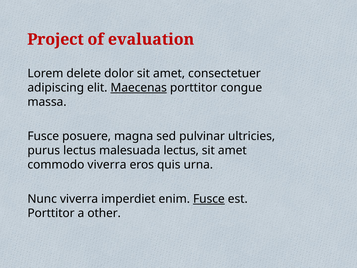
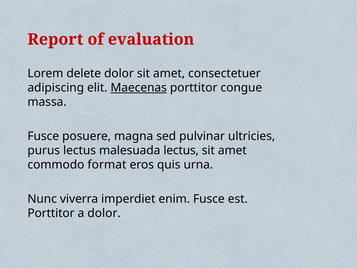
Project: Project -> Report
commodo viverra: viverra -> format
Fusce at (209, 199) underline: present -> none
a other: other -> dolor
